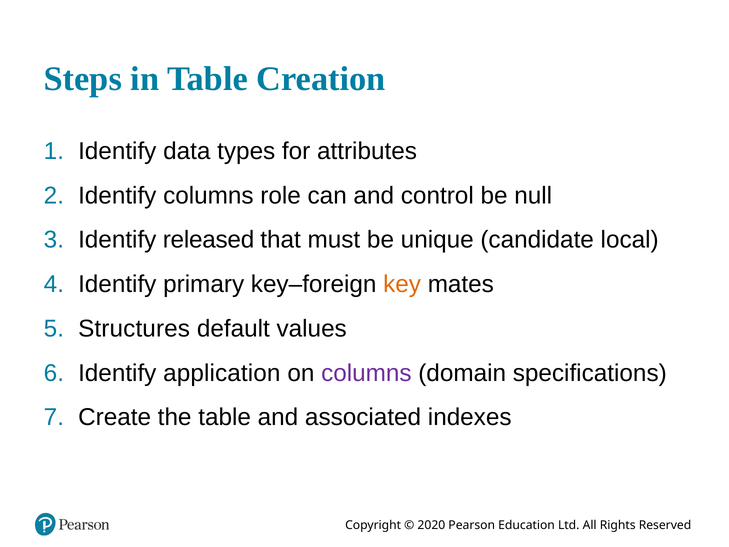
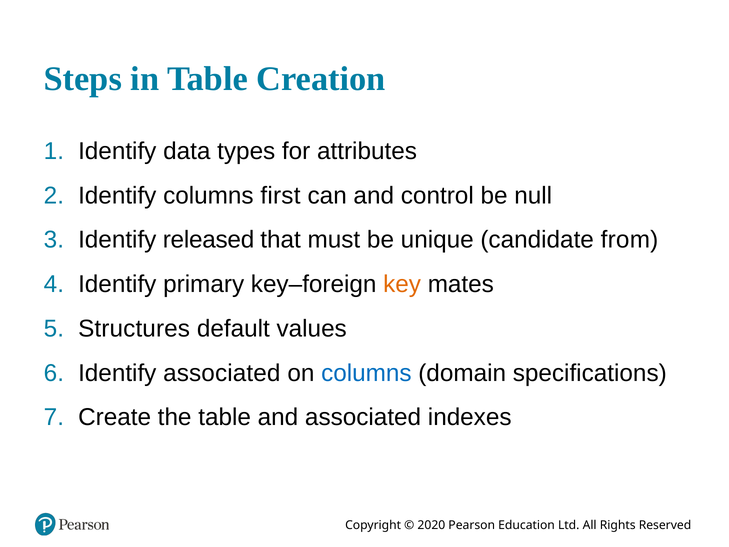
role: role -> first
local: local -> from
Identify application: application -> associated
columns at (366, 373) colour: purple -> blue
